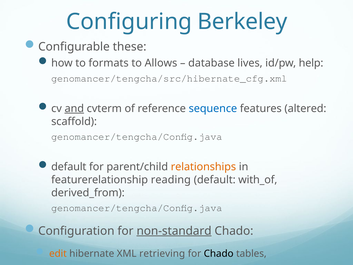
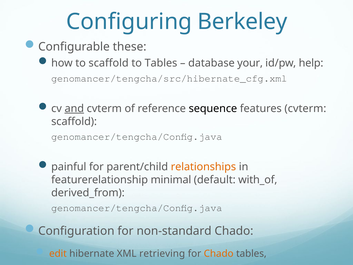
to formats: formats -> scaffold
to Allows: Allows -> Tables
lives: lives -> your
sequence colour: blue -> black
features altered: altered -> cvterm
default at (69, 167): default -> painful
reading: reading -> minimal
non-standard underline: present -> none
Chado at (219, 253) colour: black -> orange
